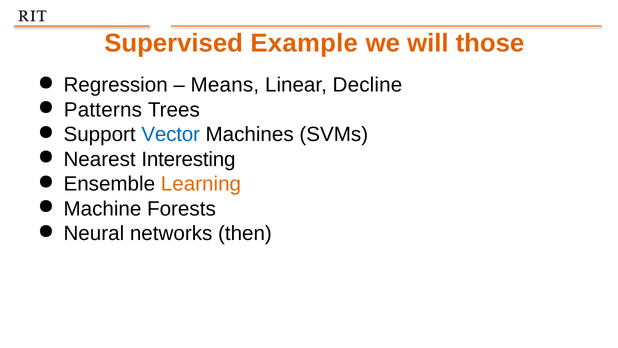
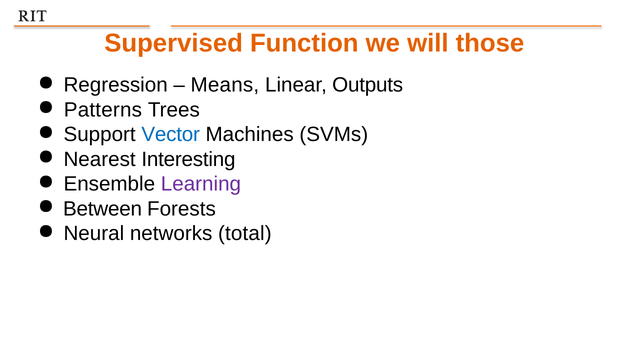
Example: Example -> Function
Decline: Decline -> Outputs
Learning colour: orange -> purple
Machine: Machine -> Between
then: then -> total
